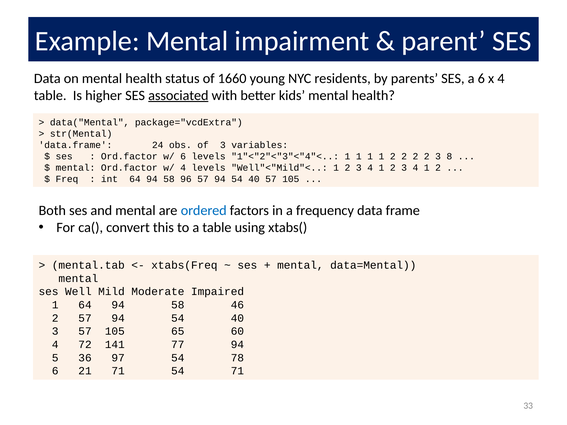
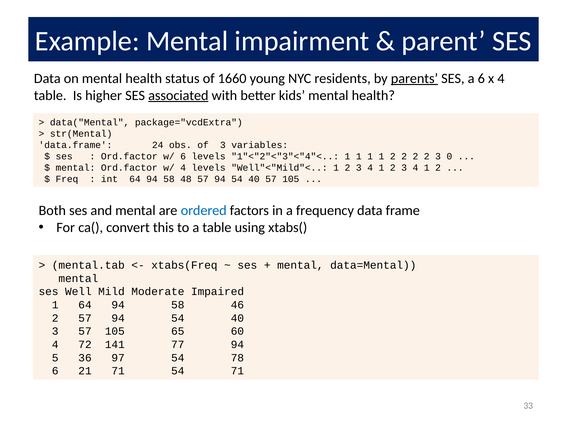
parents underline: none -> present
8: 8 -> 0
96: 96 -> 48
